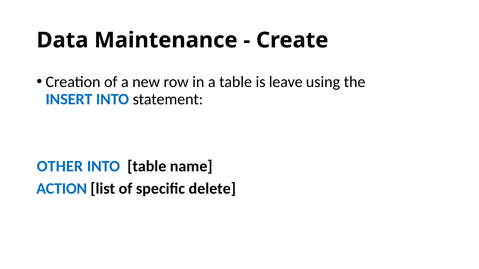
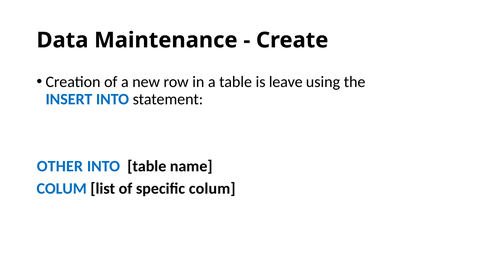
ACTION at (62, 189): ACTION -> COLUM
specific delete: delete -> colum
